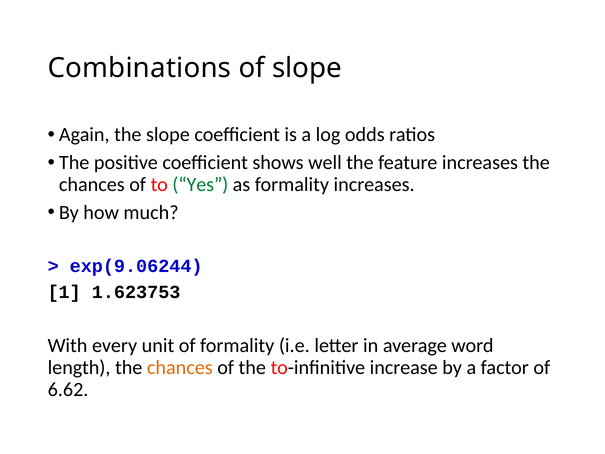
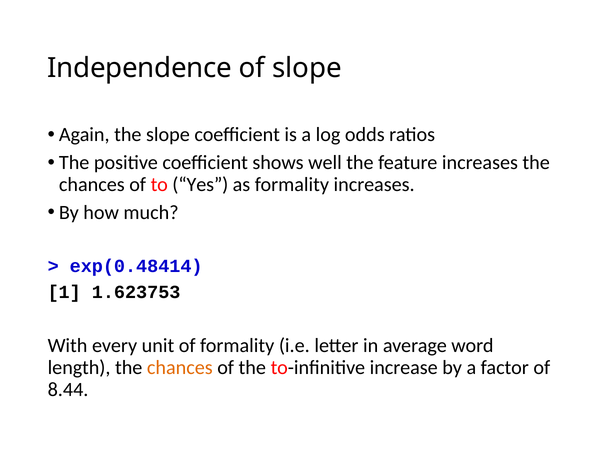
Combinations: Combinations -> Independence
Yes colour: green -> black
exp(9.06244: exp(9.06244 -> exp(0.48414
6.62: 6.62 -> 8.44
